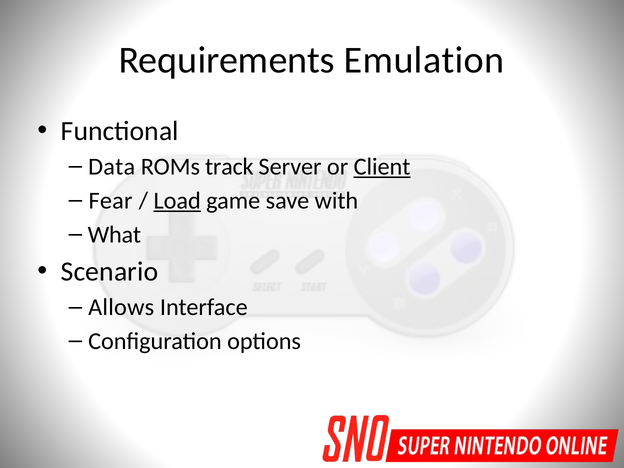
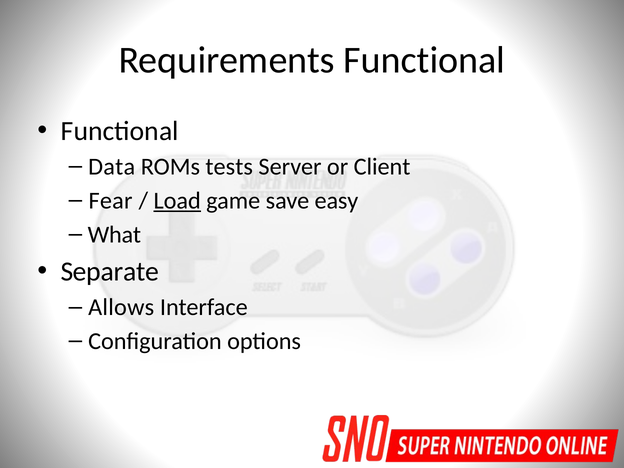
Requirements Emulation: Emulation -> Functional
track: track -> tests
Client underline: present -> none
with: with -> easy
Scenario: Scenario -> Separate
